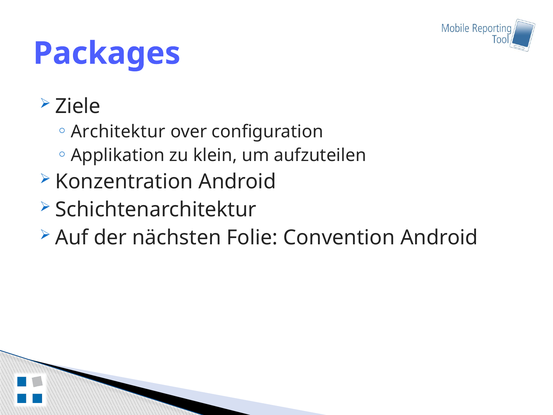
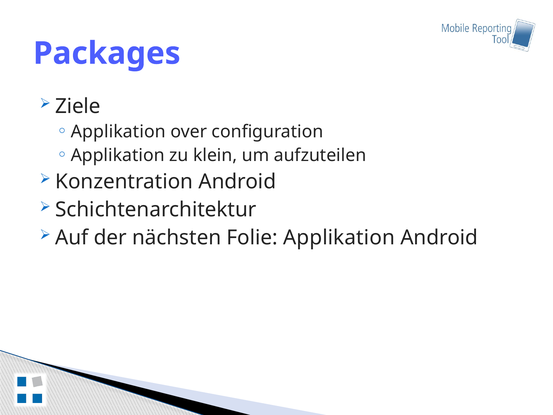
Architektur at (118, 132): Architektur -> Applikation
Folie Convention: Convention -> Applikation
